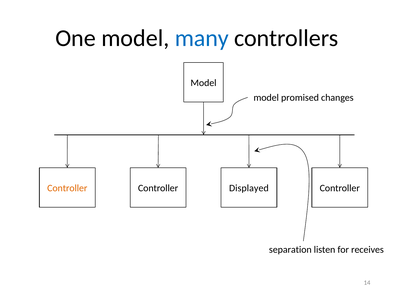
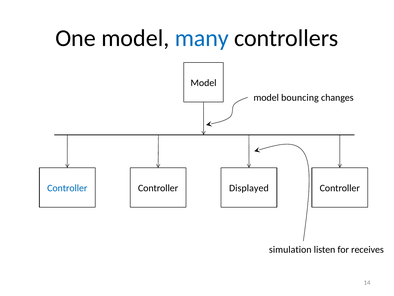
promised: promised -> bouncing
Controller at (67, 188) colour: orange -> blue
separation: separation -> simulation
